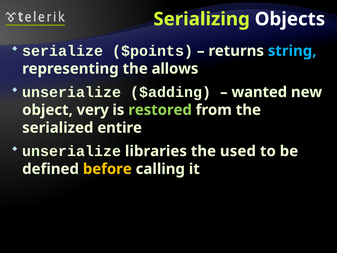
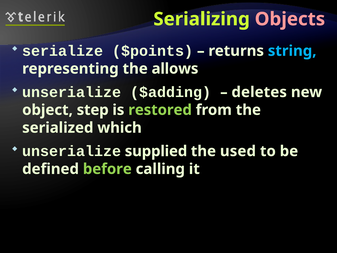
Objects colour: white -> pink
wanted: wanted -> deletes
very: very -> step
entire: entire -> which
libraries: libraries -> supplied
before colour: yellow -> light green
